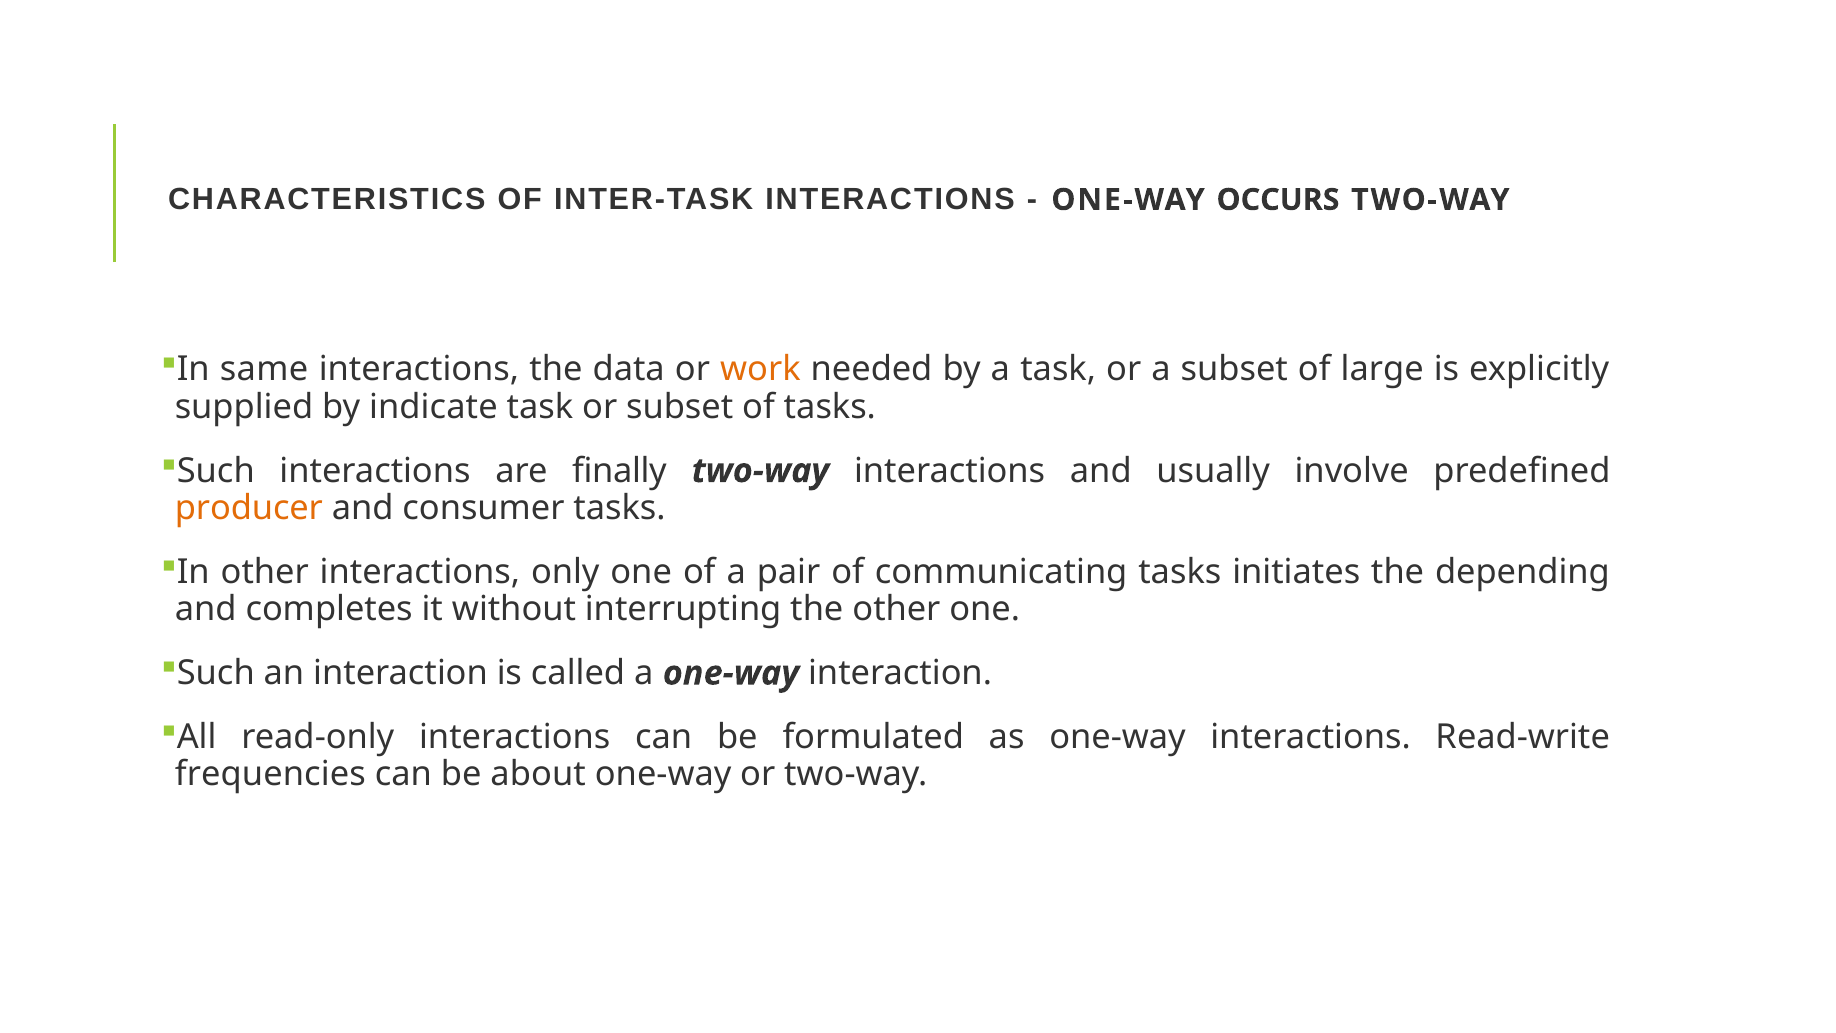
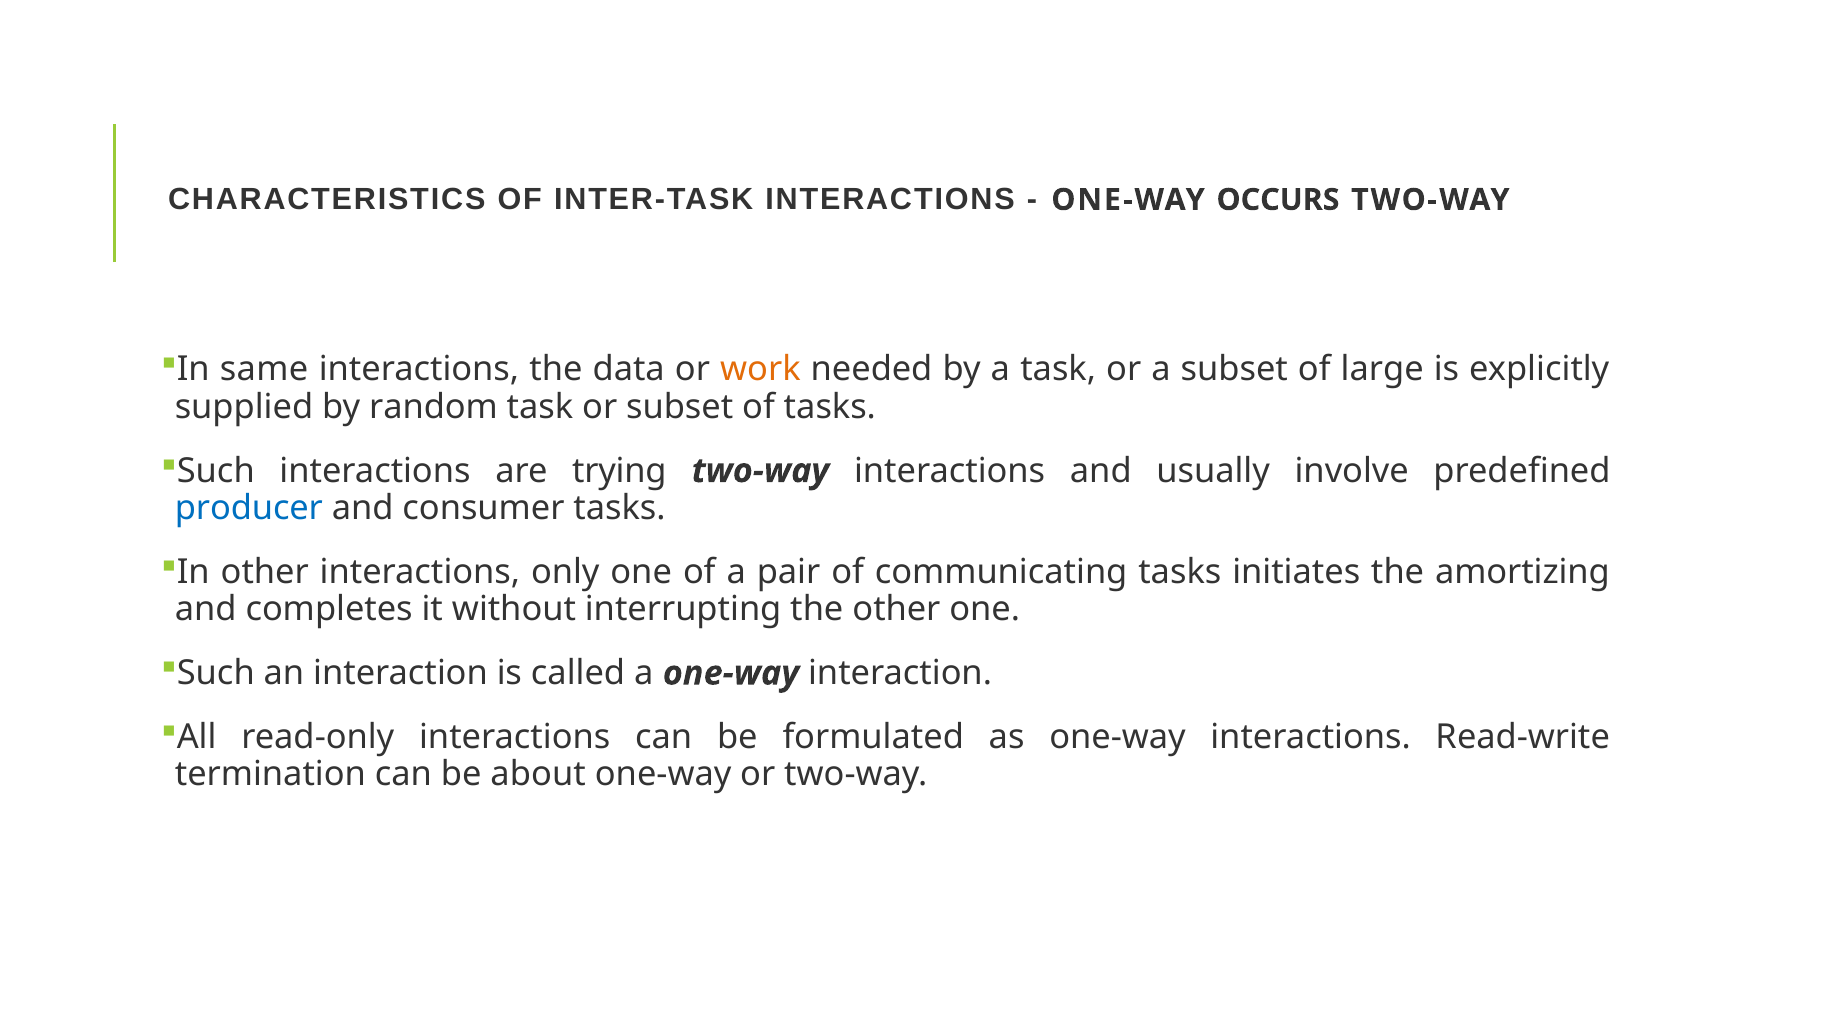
indicate: indicate -> random
finally: finally -> trying
producer colour: orange -> blue
depending: depending -> amortizing
frequencies: frequencies -> termination
